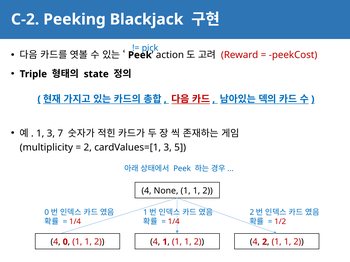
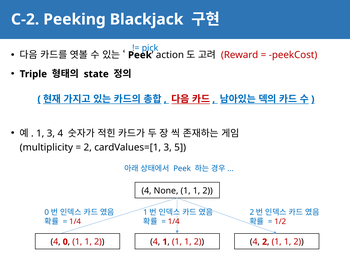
3 7: 7 -> 4
